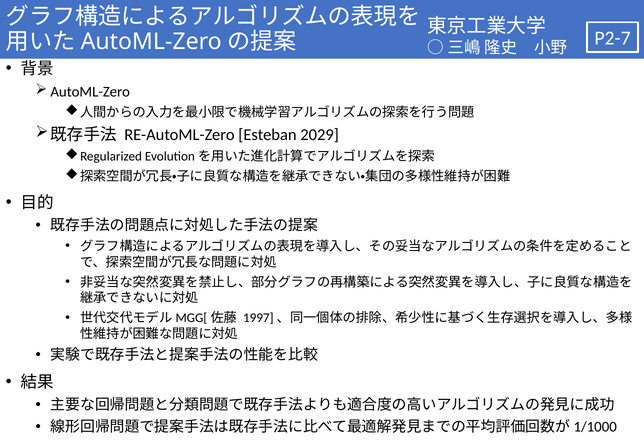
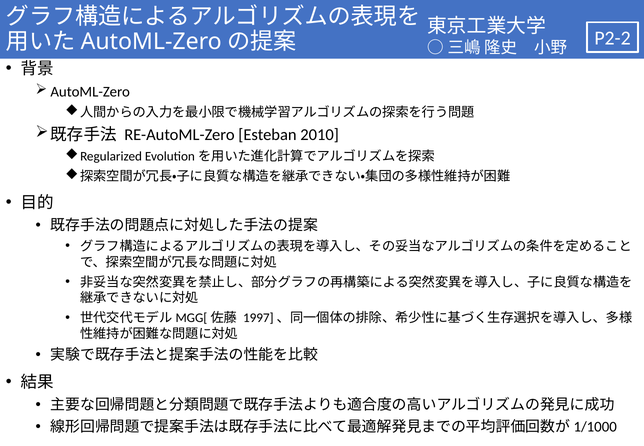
P2-7: P2-7 -> P2-2
2029: 2029 -> 2010
